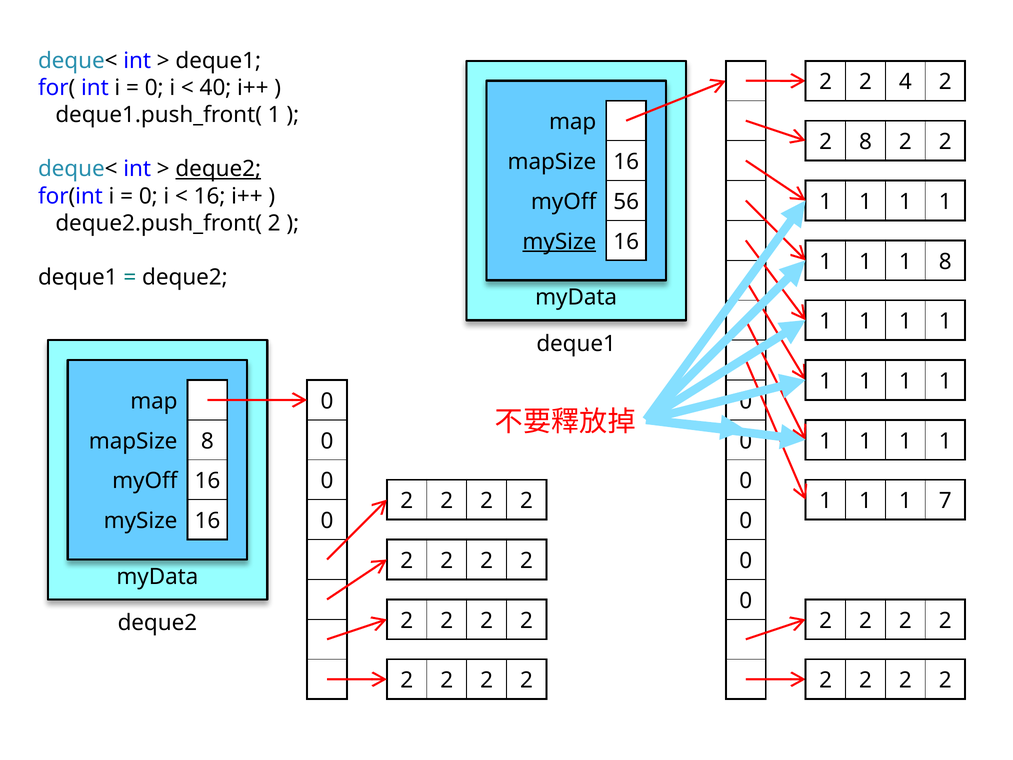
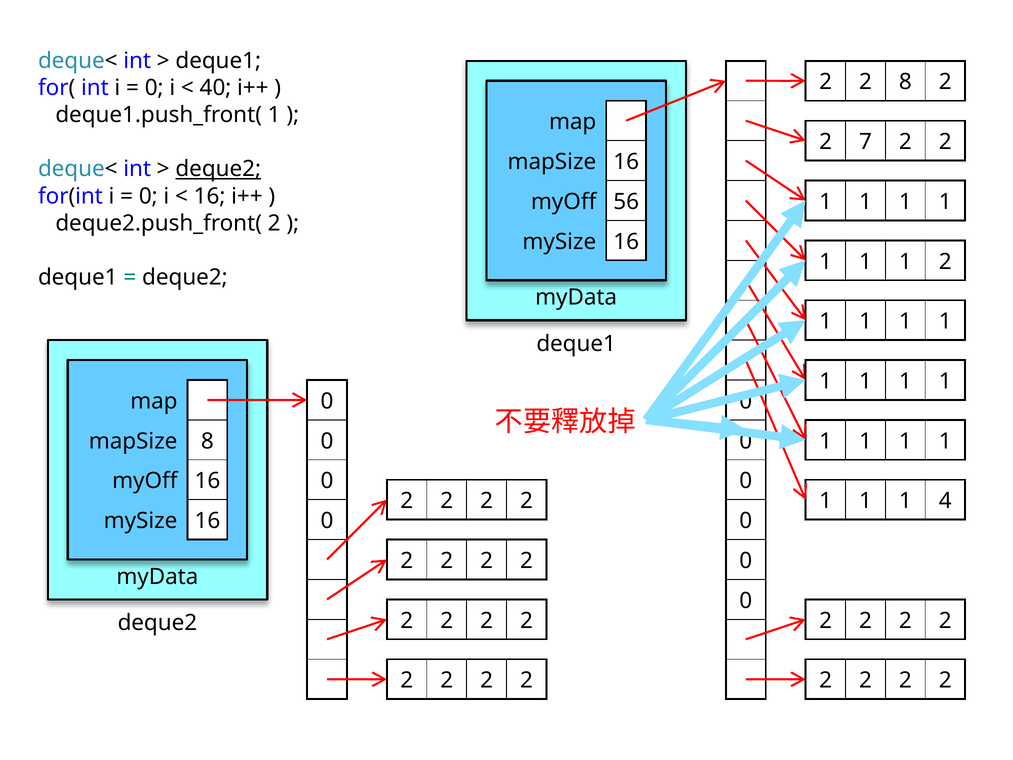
2 4: 4 -> 8
2 8: 8 -> 7
mySize at (559, 242) underline: present -> none
8 at (945, 262): 8 -> 2
7: 7 -> 4
